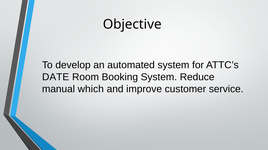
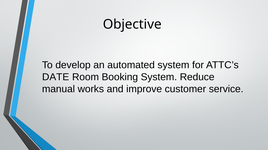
which: which -> works
